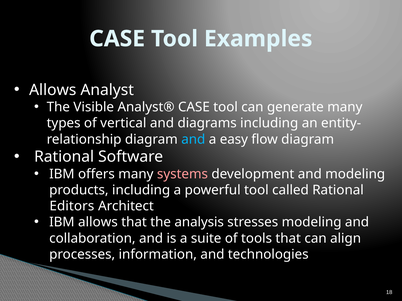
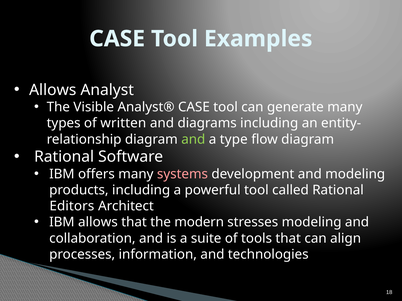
vertical: vertical -> written
and at (193, 139) colour: light blue -> light green
easy: easy -> type
analysis: analysis -> modern
